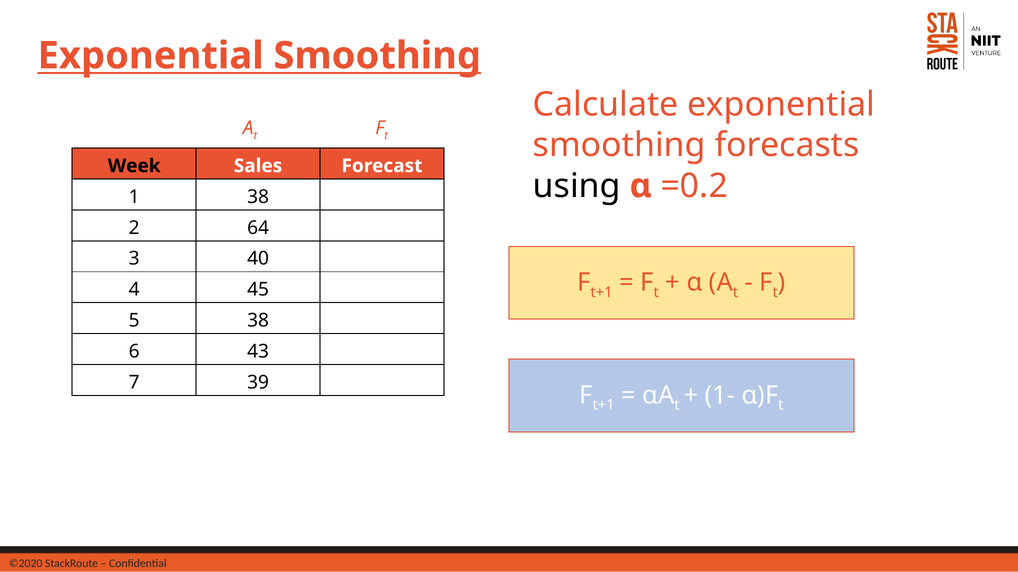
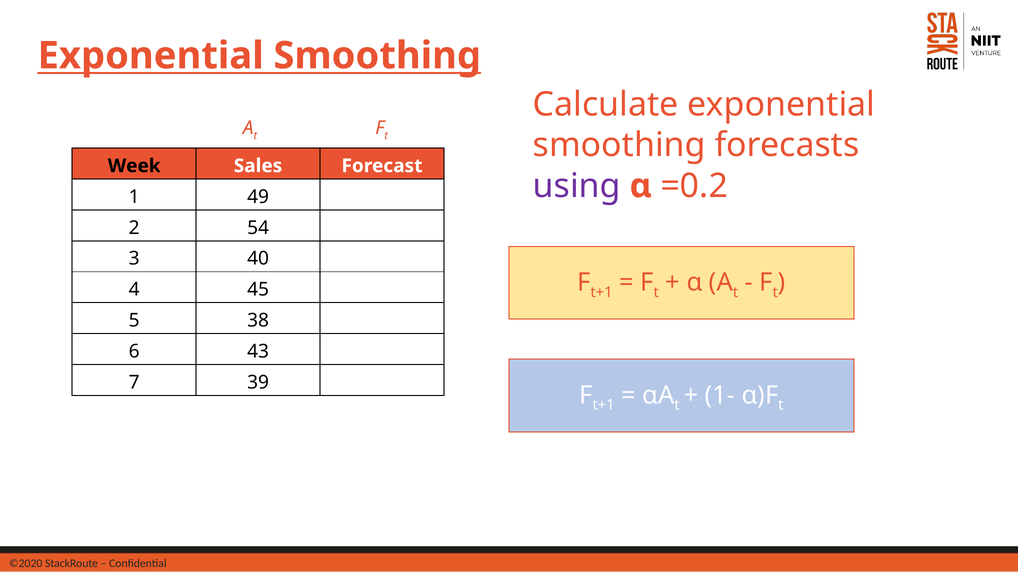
using colour: black -> purple
1 38: 38 -> 49
64: 64 -> 54
